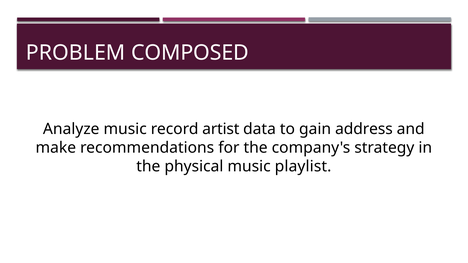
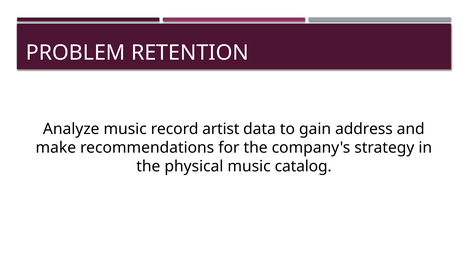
COMPOSED: COMPOSED -> RETENTION
playlist: playlist -> catalog
